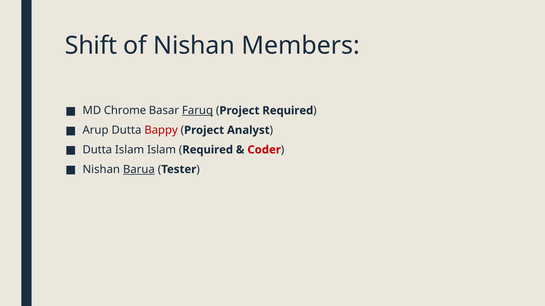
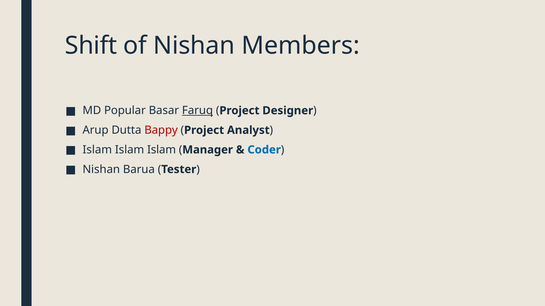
Chrome: Chrome -> Popular
Project Required: Required -> Designer
Dutta at (97, 150): Dutta -> Islam
Required at (208, 150): Required -> Manager
Coder colour: red -> blue
Barua underline: present -> none
